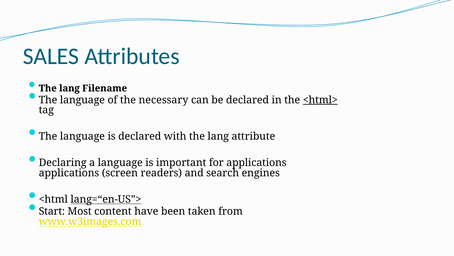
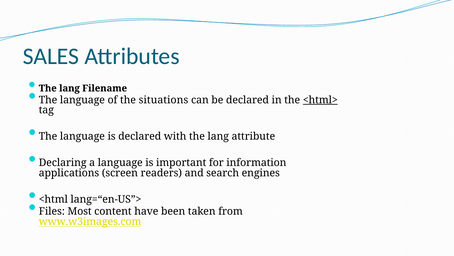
necessary: necessary -> situations
for applications: applications -> information
lang=“en-US”> underline: present -> none
Start: Start -> Files
